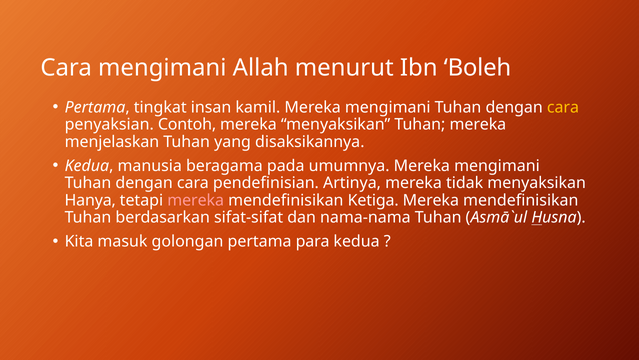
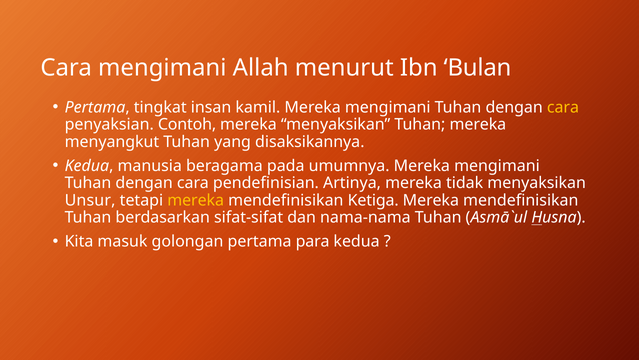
Boleh: Boleh -> Bulan
menjelaskan: menjelaskan -> menyangkut
Hanya: Hanya -> Unsur
mereka at (196, 200) colour: pink -> yellow
